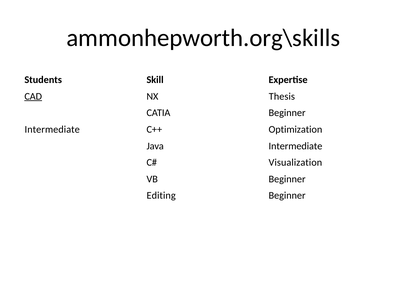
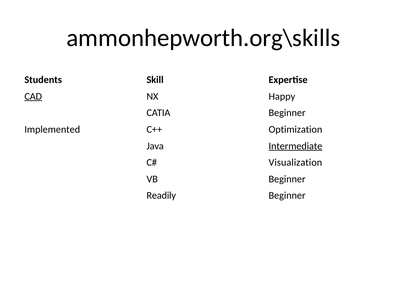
Thesis: Thesis -> Happy
Intermediate at (52, 129): Intermediate -> Implemented
Intermediate at (295, 146) underline: none -> present
Editing: Editing -> Readily
